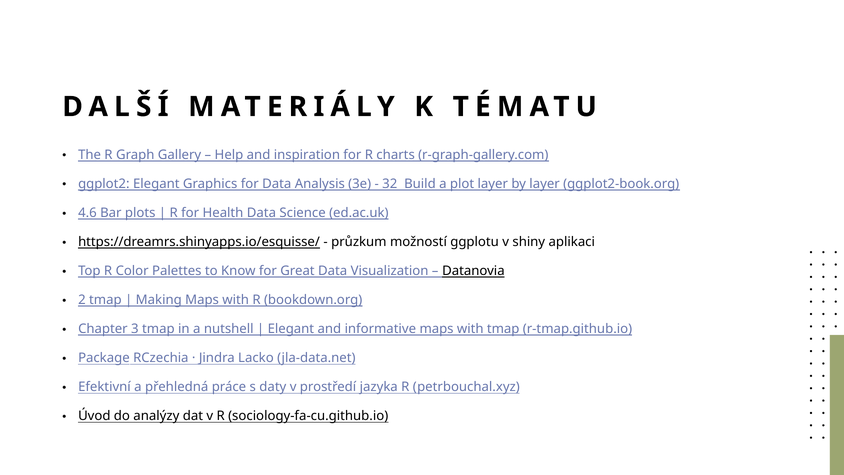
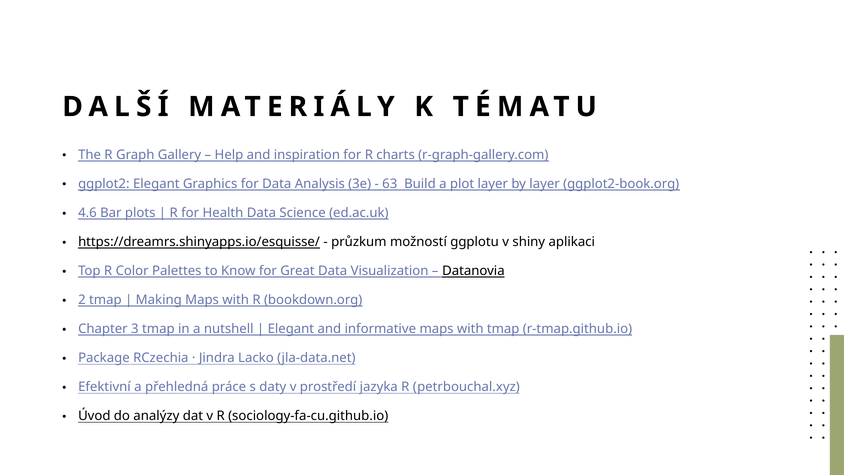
32: 32 -> 63
